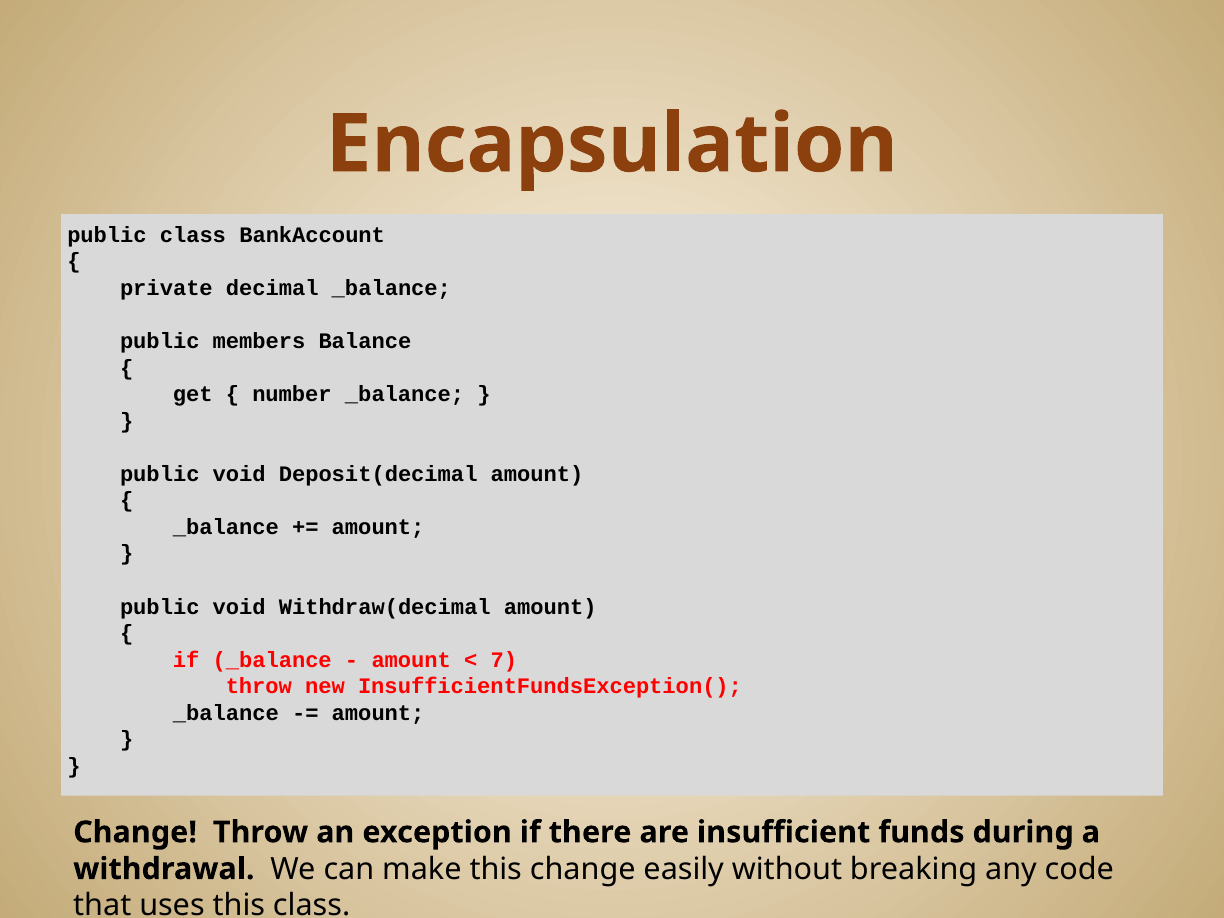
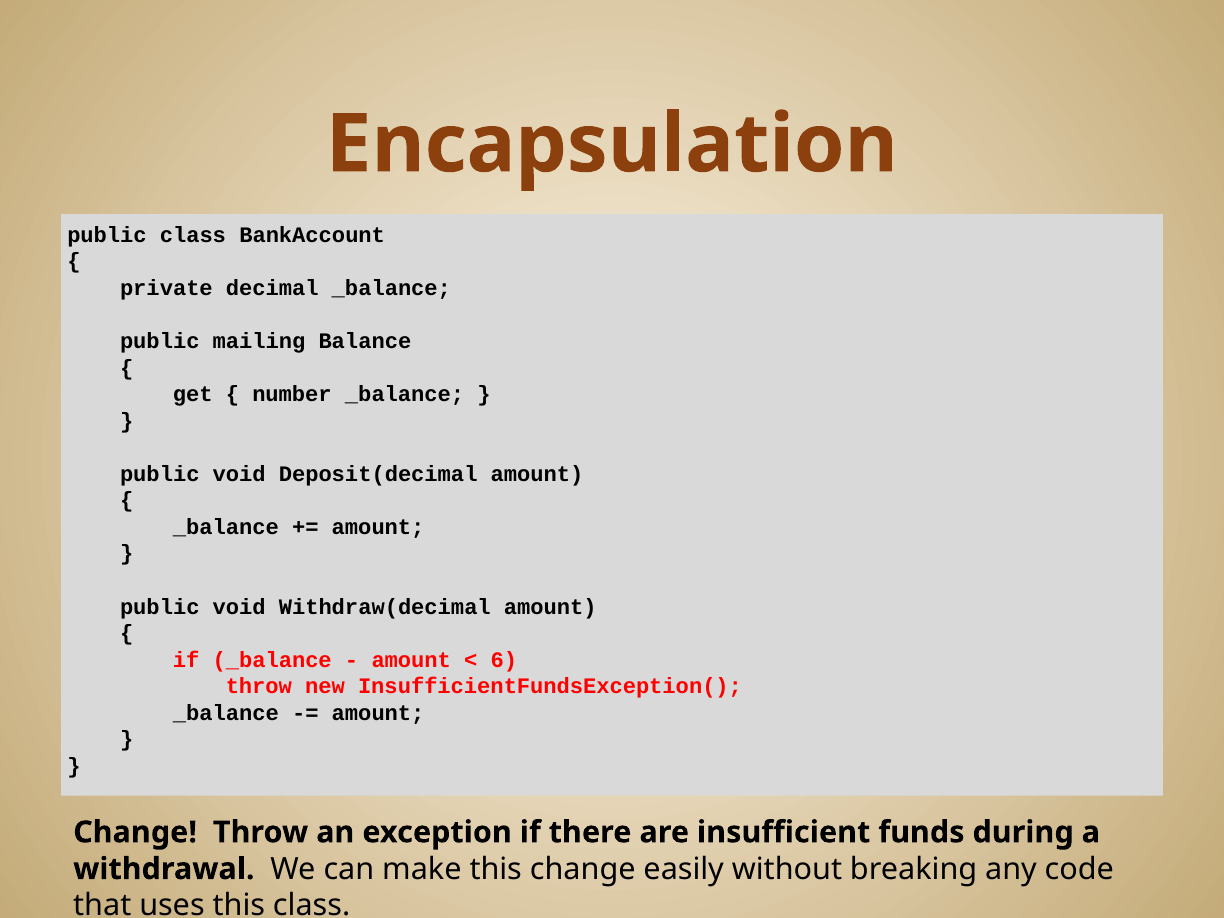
members: members -> mailing
7: 7 -> 6
